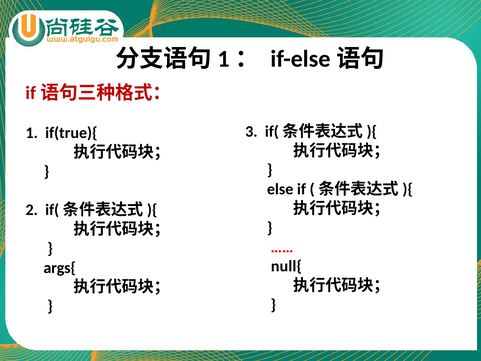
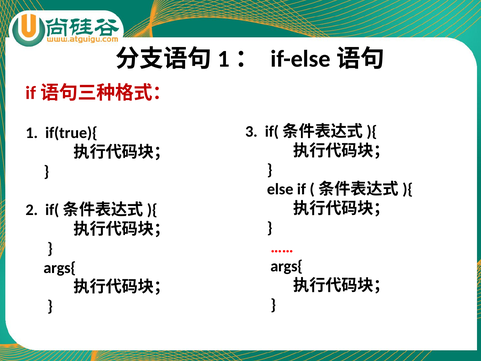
null{ at (286, 266): null{ -> args{
